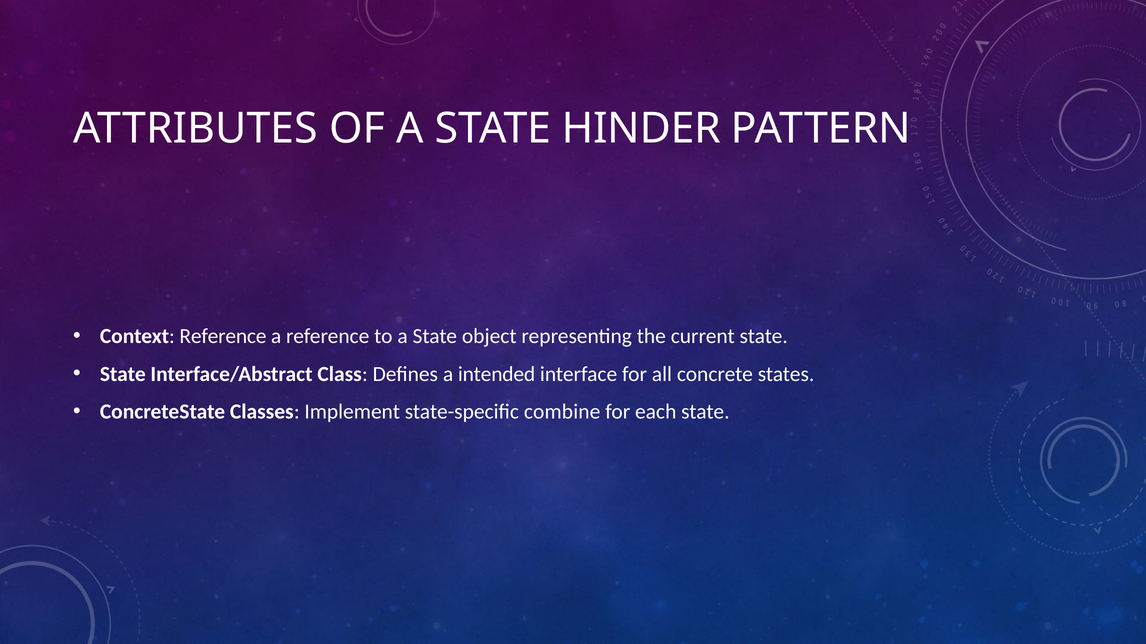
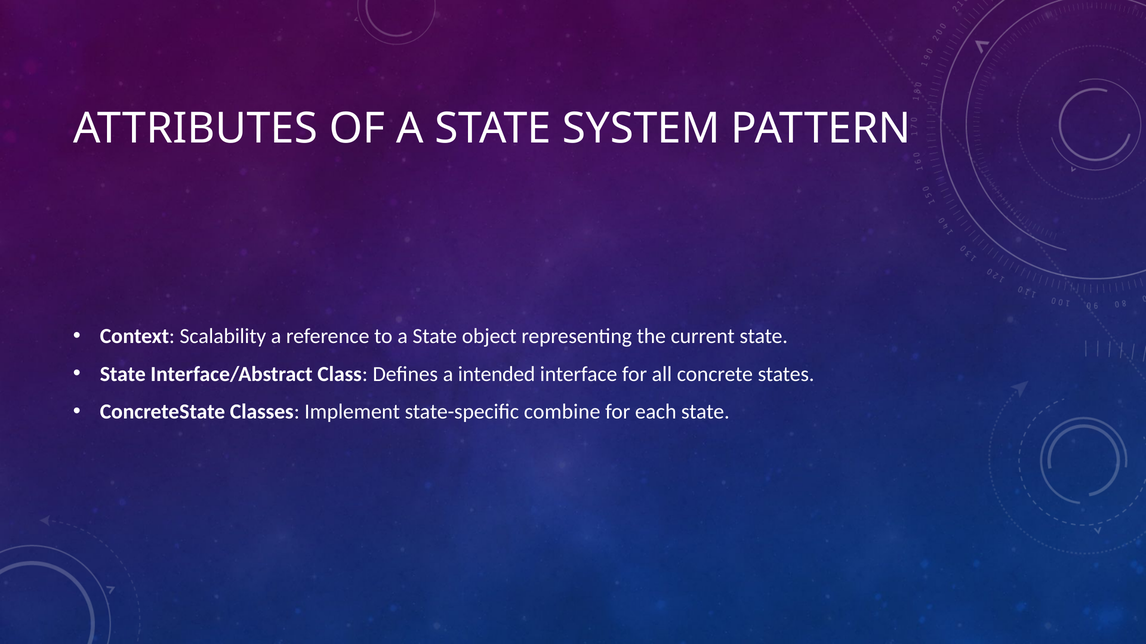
HINDER: HINDER -> SYSTEM
Context Reference: Reference -> Scalability
